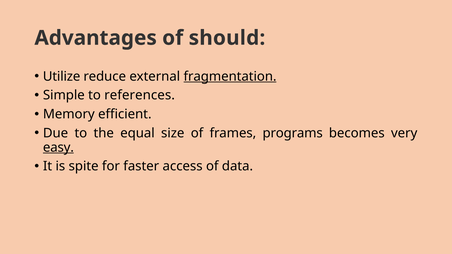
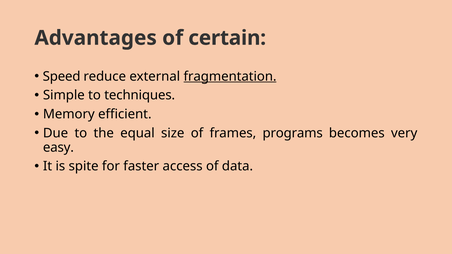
should: should -> certain
Utilize: Utilize -> Speed
references: references -> techniques
easy underline: present -> none
